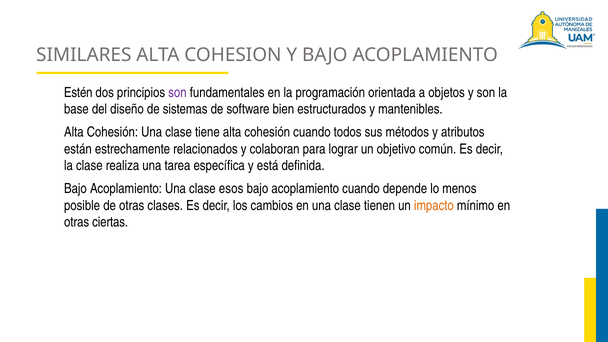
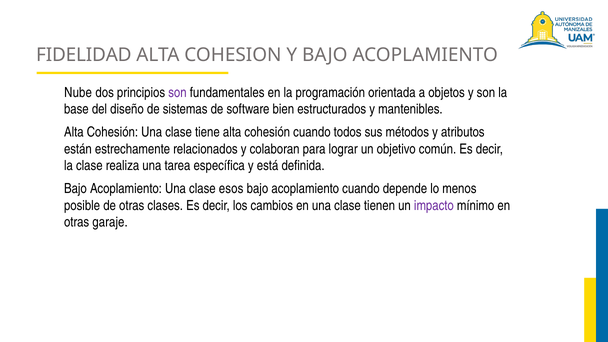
SIMILARES: SIMILARES -> FIDELIDAD
Estén: Estén -> Nube
impacto colour: orange -> purple
ciertas: ciertas -> garaje
